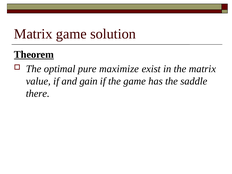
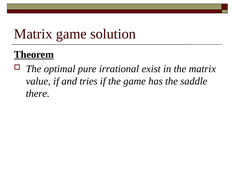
maximize: maximize -> irrational
gain: gain -> tries
